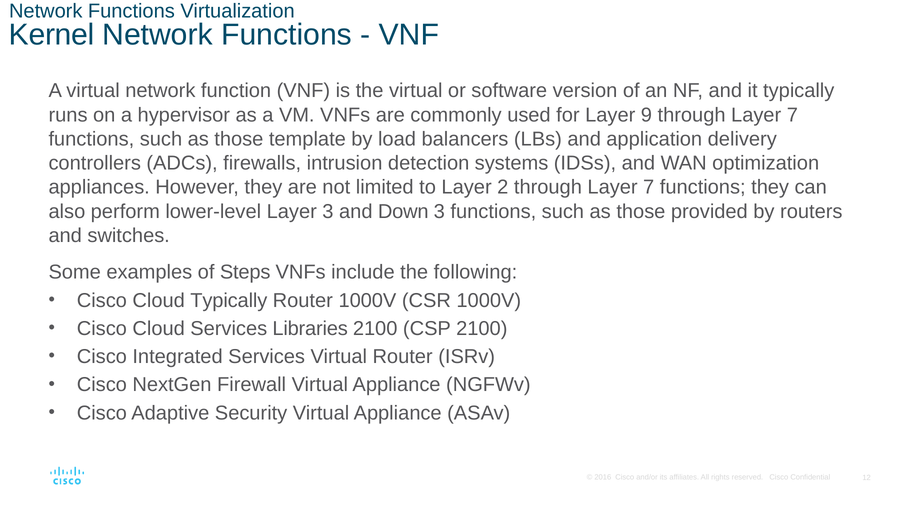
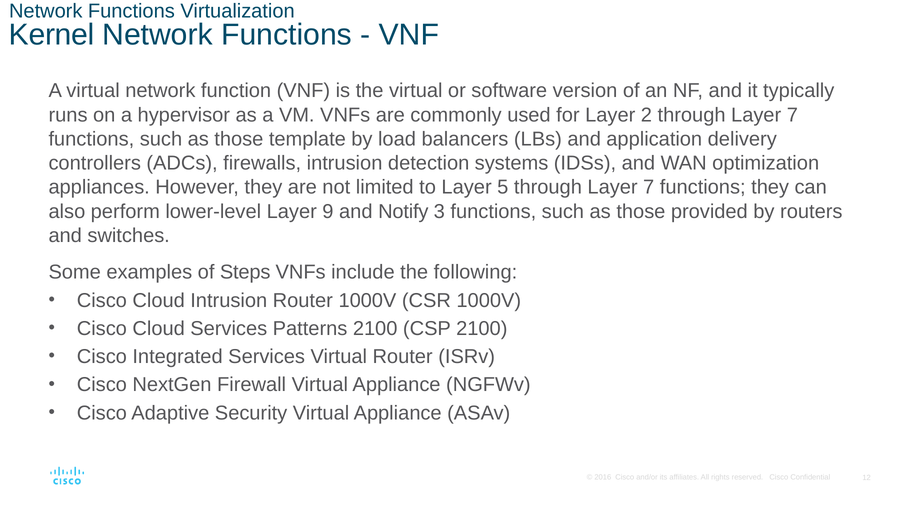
9: 9 -> 2
2: 2 -> 5
Layer 3: 3 -> 9
Down: Down -> Notify
Cloud Typically: Typically -> Intrusion
Libraries: Libraries -> Patterns
